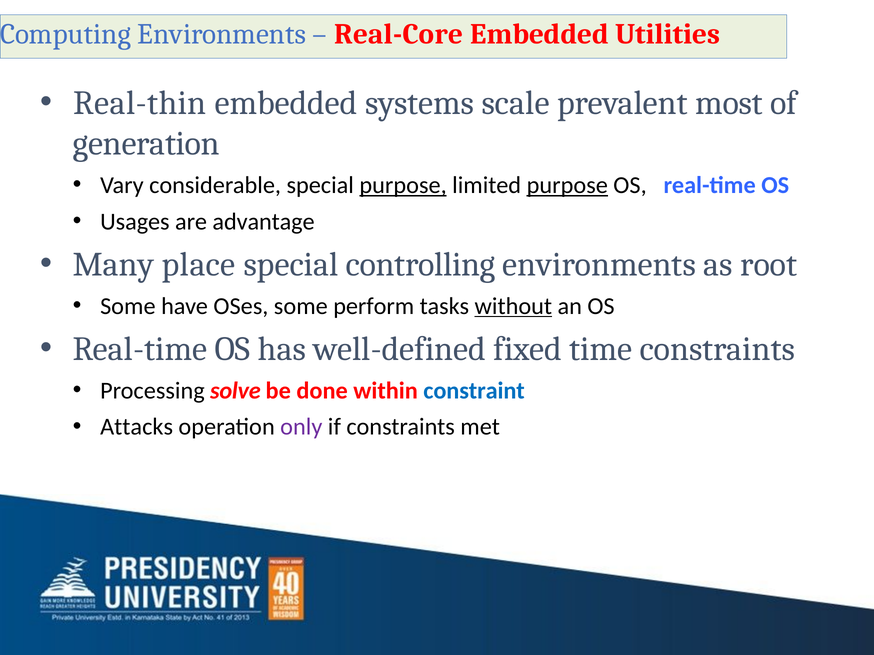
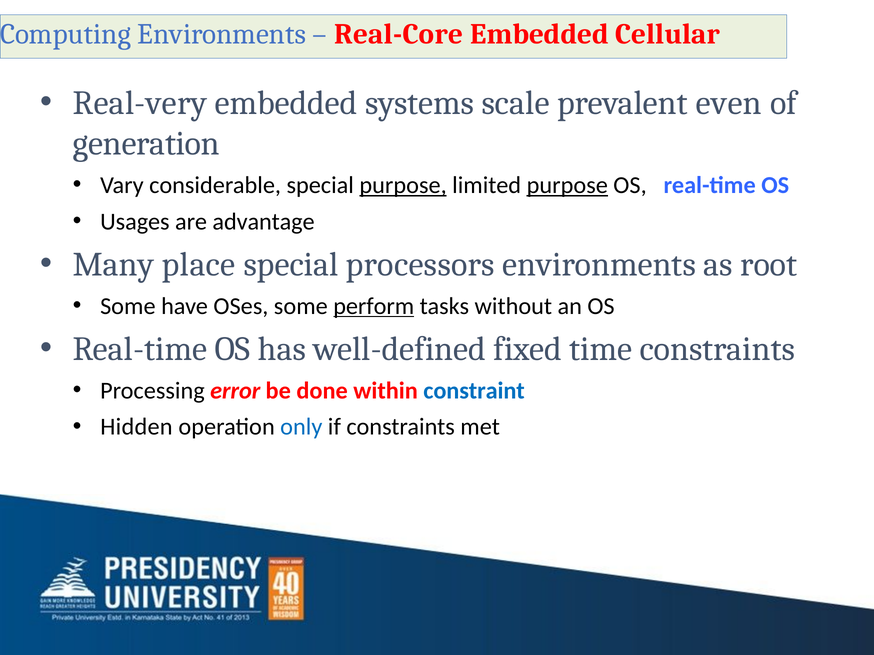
Utilities: Utilities -> Cellular
Real-thin: Real-thin -> Real-very
most: most -> even
controlling: controlling -> processors
perform underline: none -> present
without underline: present -> none
solve: solve -> error
Attacks: Attacks -> Hidden
only colour: purple -> blue
